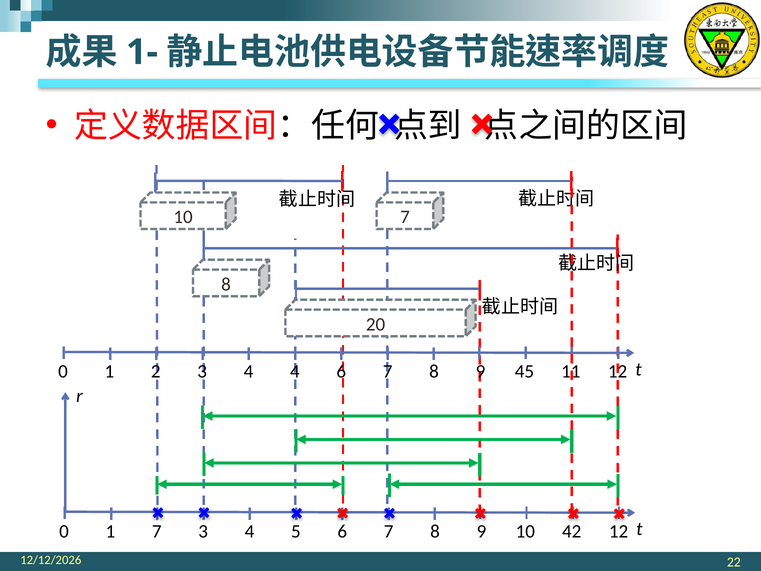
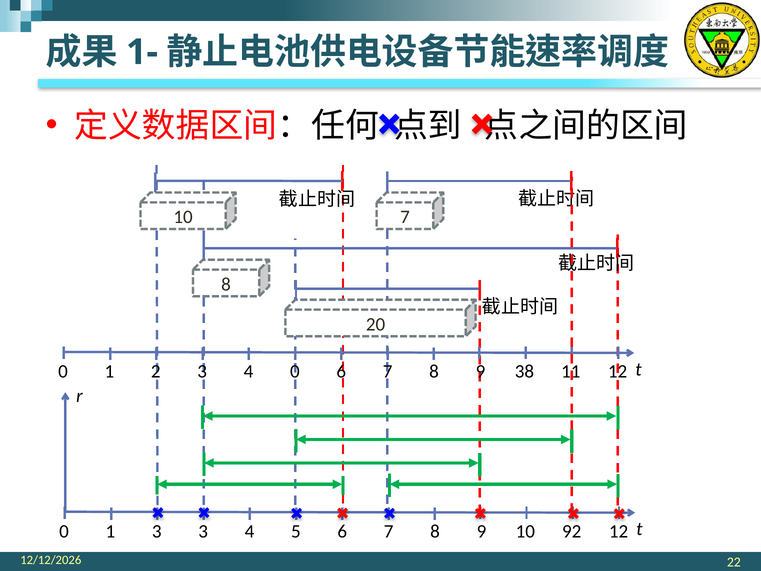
4 4: 4 -> 0
45: 45 -> 38
1 7: 7 -> 3
42: 42 -> 92
